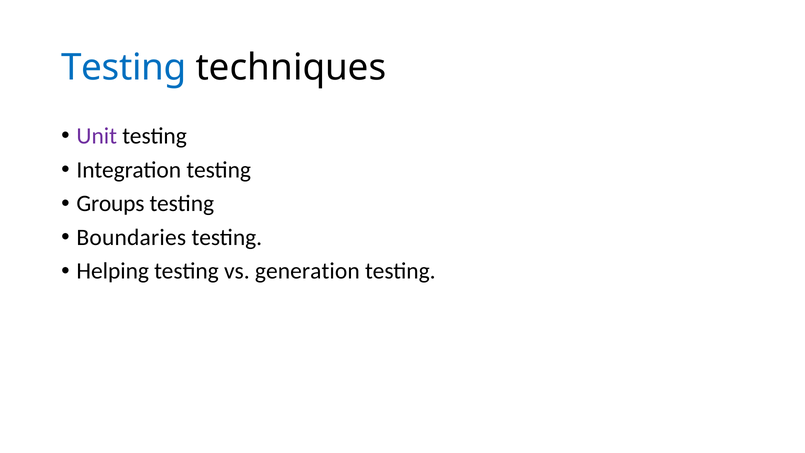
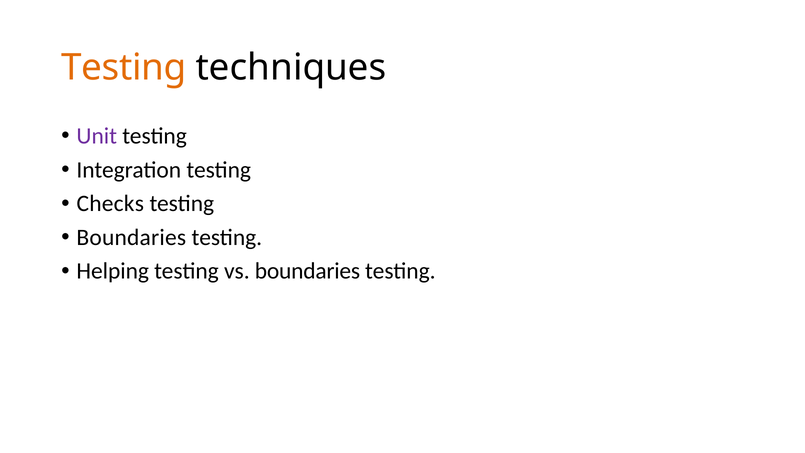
Testing at (124, 68) colour: blue -> orange
Groups: Groups -> Checks
vs generation: generation -> boundaries
